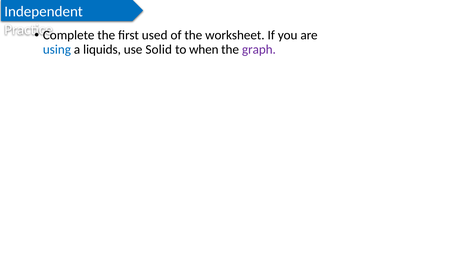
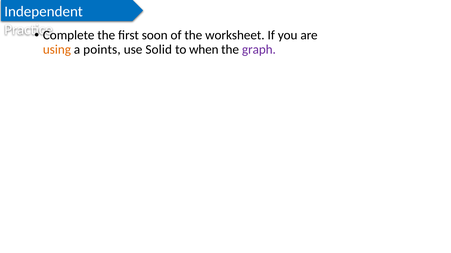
used: used -> soon
using colour: blue -> orange
liquids: liquids -> points
